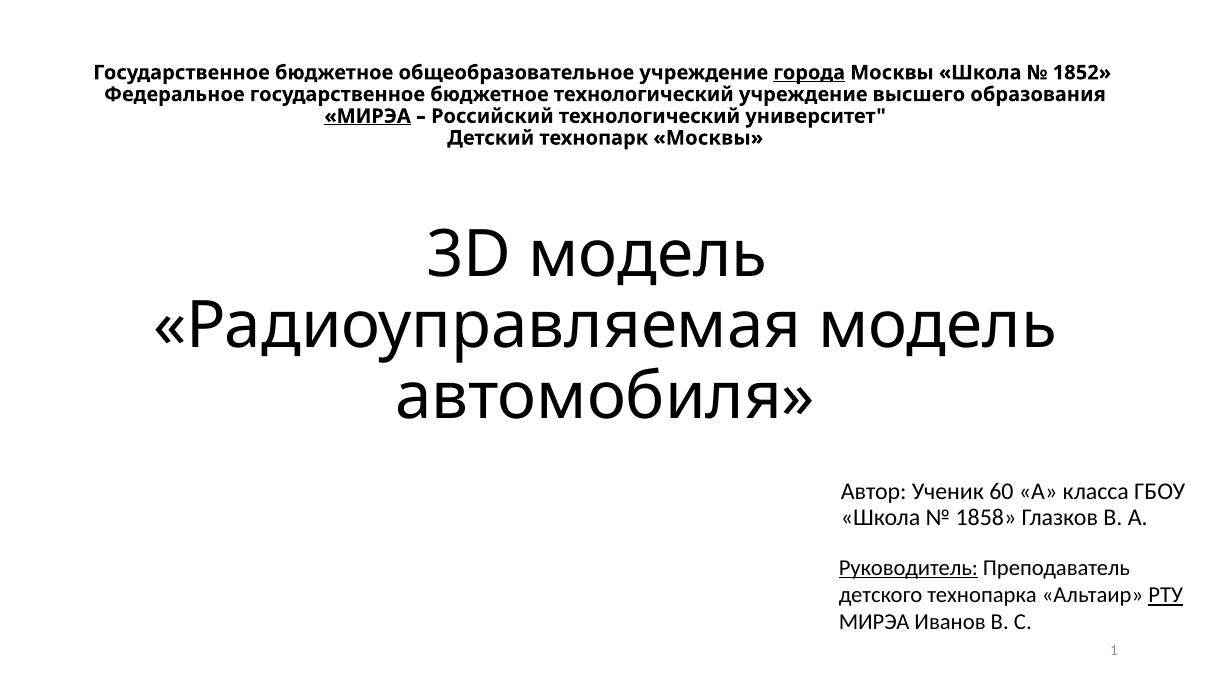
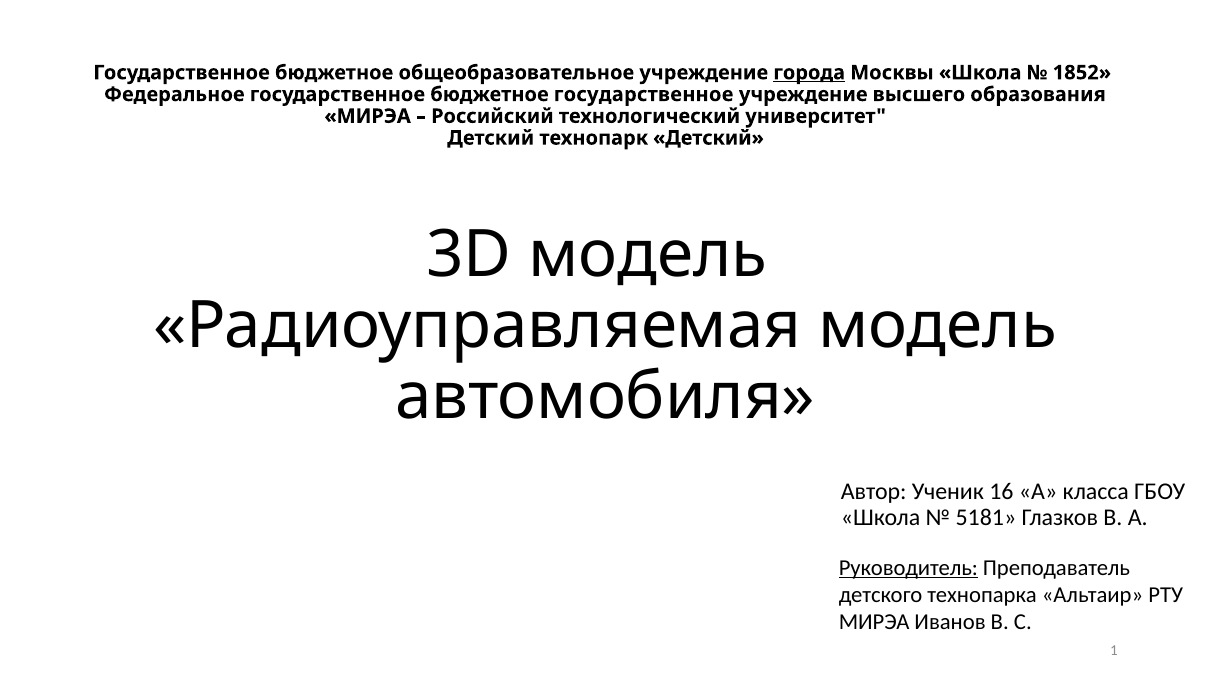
бюджетное технологический: технологический -> государственное
МИРЭА at (368, 116) underline: present -> none
технопарк Москвы: Москвы -> Детский
60: 60 -> 16
1858: 1858 -> 5181
РТУ underline: present -> none
